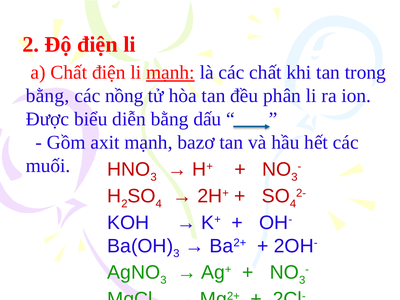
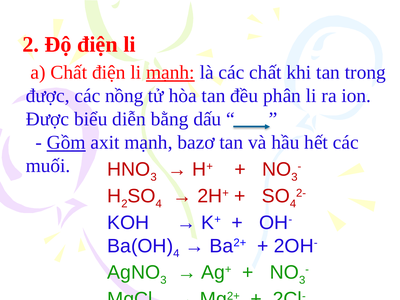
bằng at (48, 96): bằng -> được
Gồm underline: none -> present
3 at (176, 254): 3 -> 4
